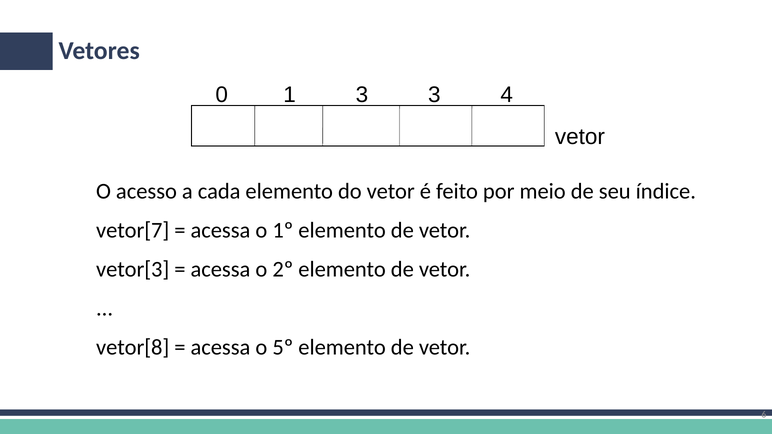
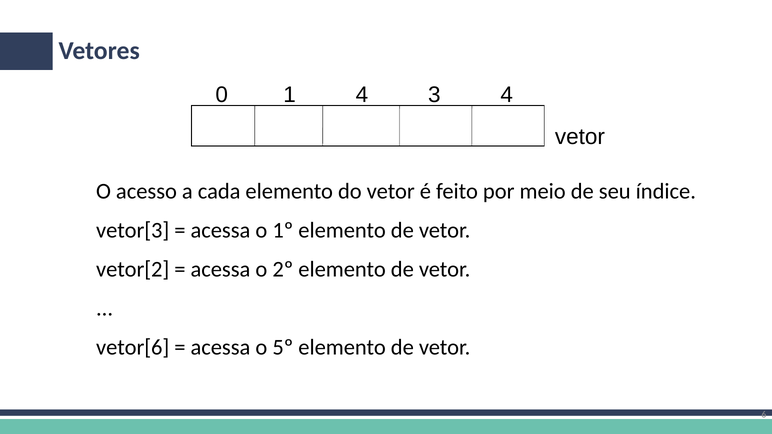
1 3: 3 -> 4
vetor[7: vetor[7 -> vetor[3
vetor[3: vetor[3 -> vetor[2
vetor[8: vetor[8 -> vetor[6
